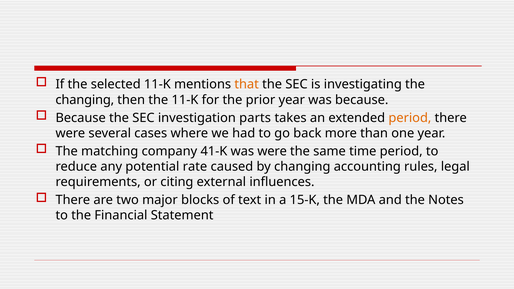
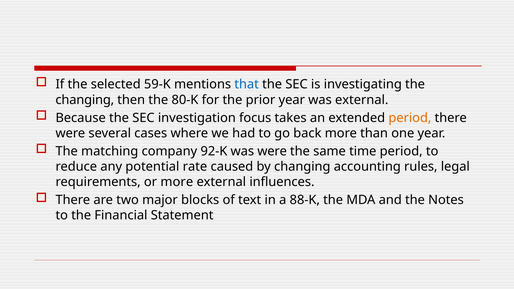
selected 11-K: 11-K -> 59-K
that colour: orange -> blue
the 11-K: 11-K -> 80-K
was because: because -> external
parts: parts -> focus
41-K: 41-K -> 92-K
or citing: citing -> more
15-K: 15-K -> 88-K
